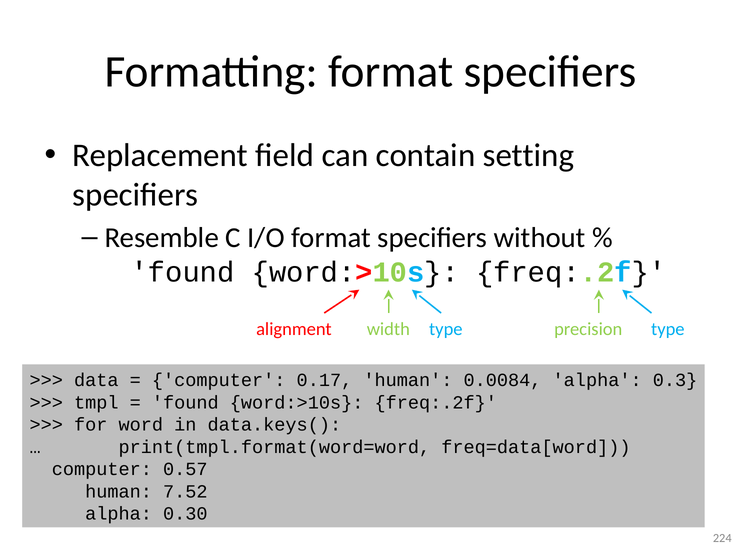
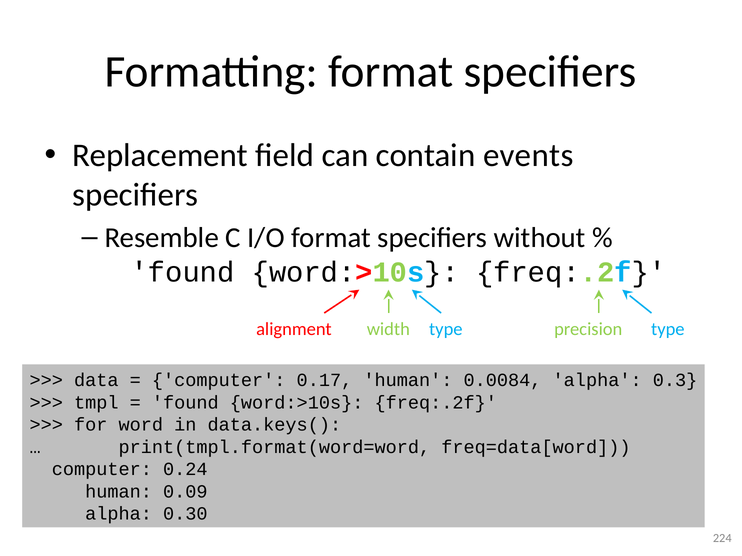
setting: setting -> events
0.57: 0.57 -> 0.24
7.52: 7.52 -> 0.09
